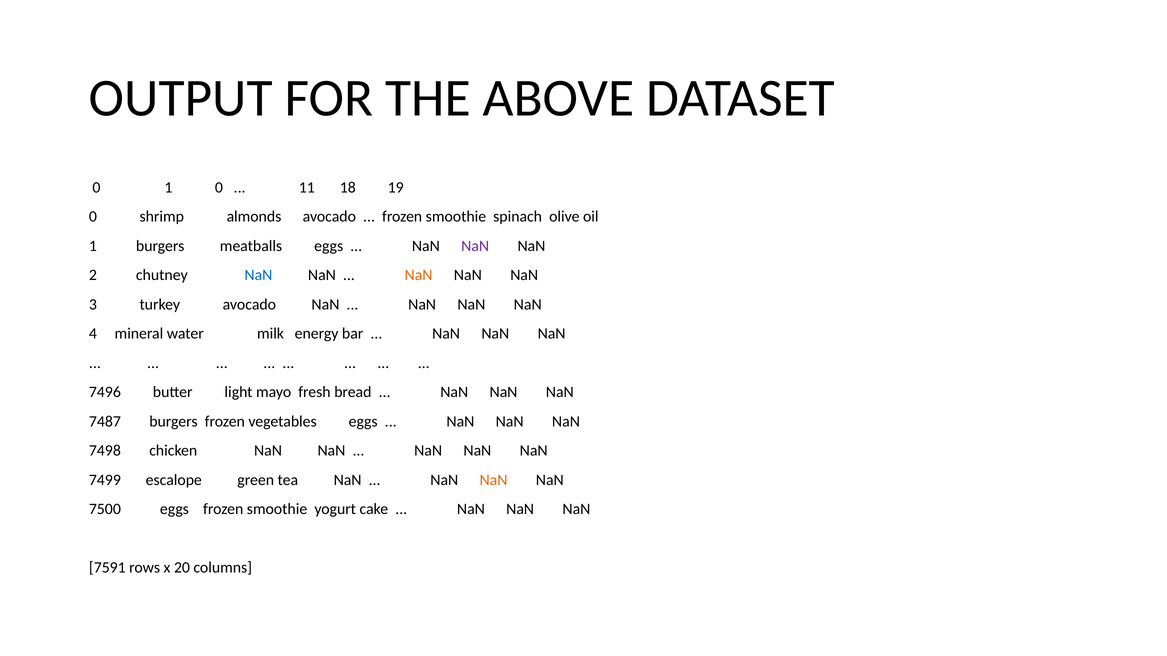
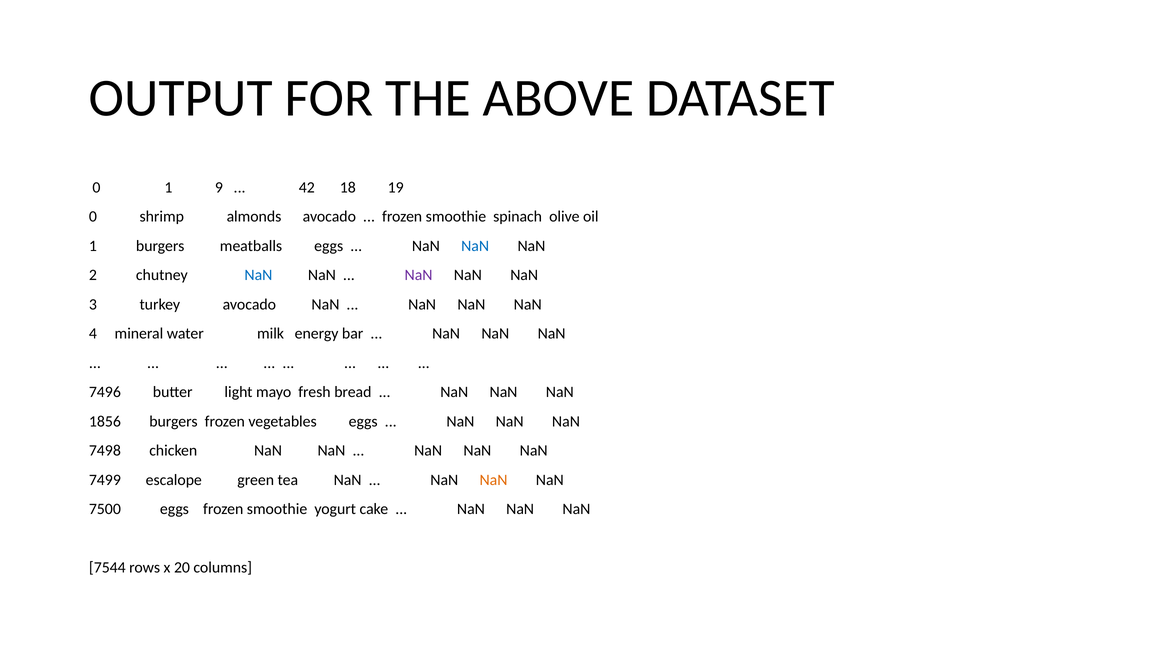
1 0: 0 -> 9
11: 11 -> 42
NaN at (475, 246) colour: purple -> blue
NaN at (419, 275) colour: orange -> purple
7487: 7487 -> 1856
7591: 7591 -> 7544
